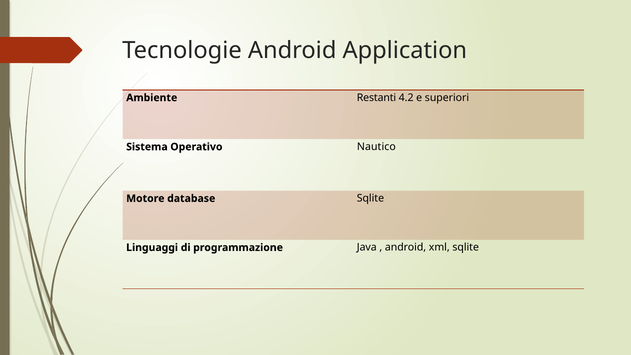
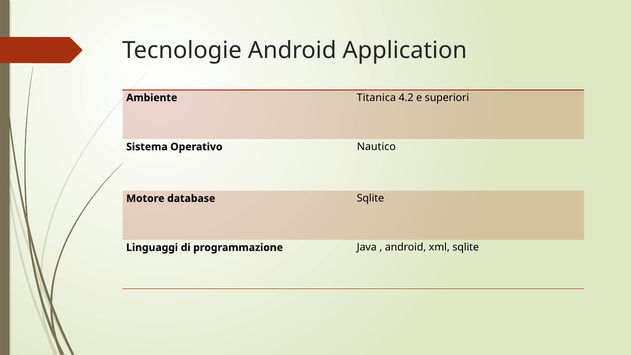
Restanti: Restanti -> Titanica
